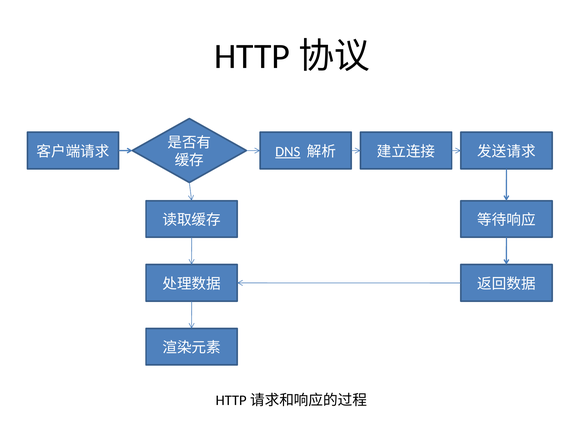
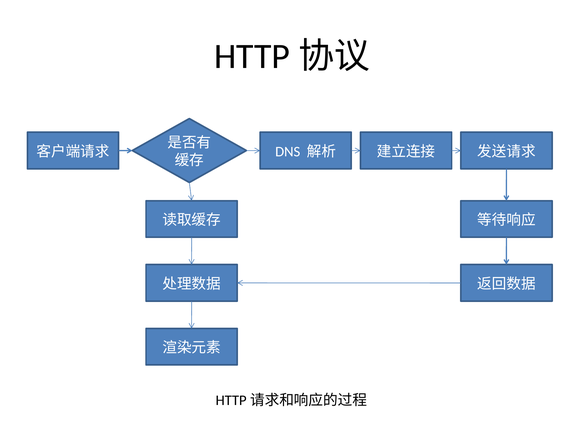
DNS underline: present -> none
